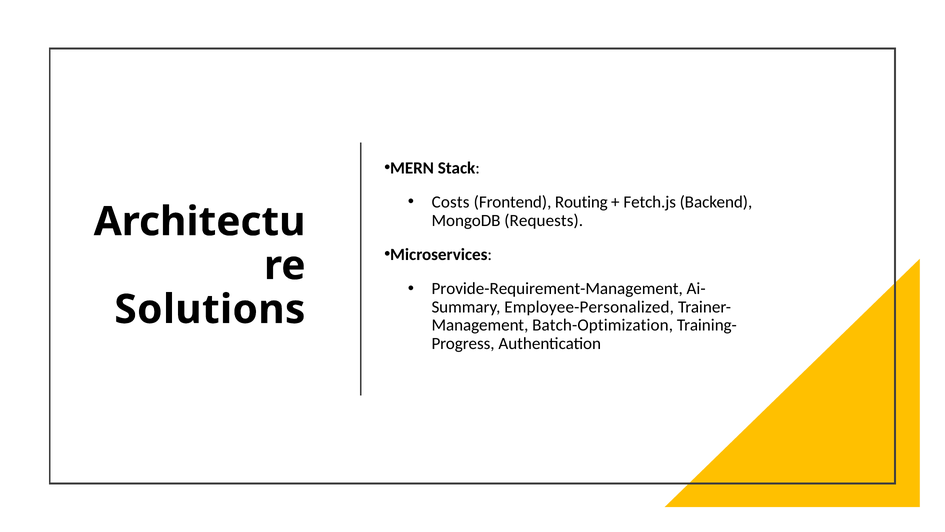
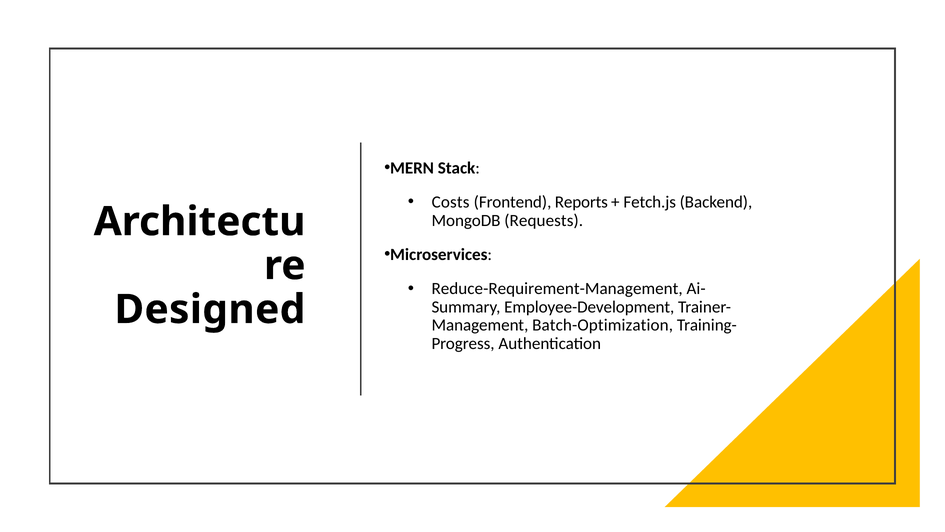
Routing: Routing -> Reports
Provide-Requirement-Management: Provide-Requirement-Management -> Reduce-Requirement-Management
Employee-Personalized: Employee-Personalized -> Employee-Development
Solutions: Solutions -> Designed
